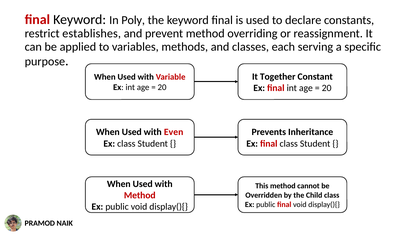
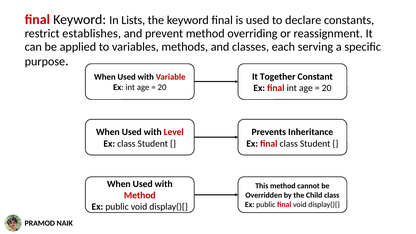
Poly: Poly -> Lists
Even: Even -> Level
